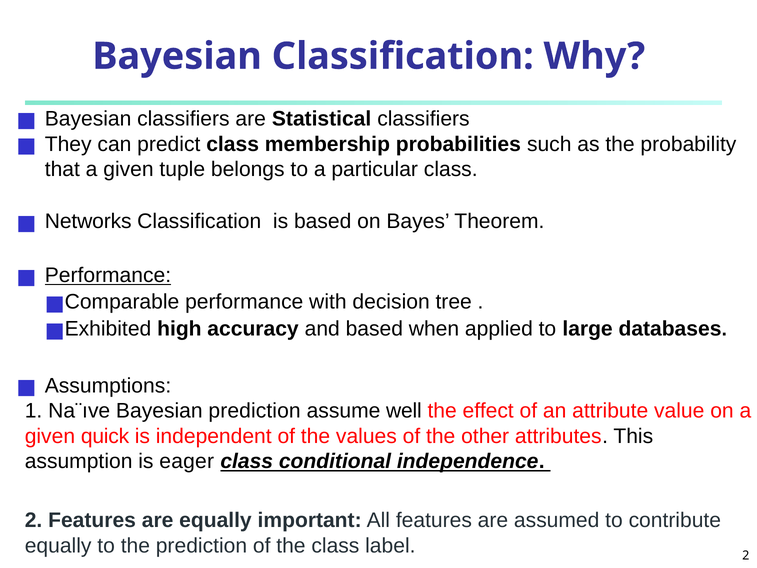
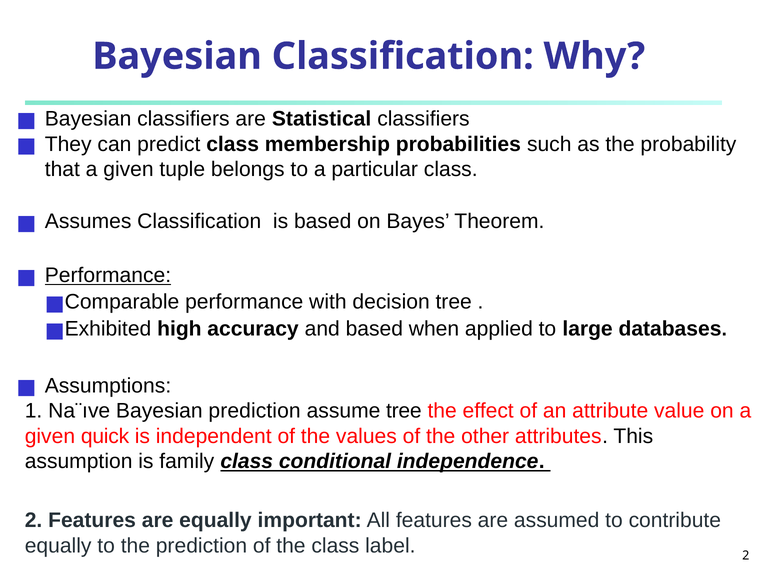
Networks: Networks -> Assumes
assume well: well -> tree
eager: eager -> family
